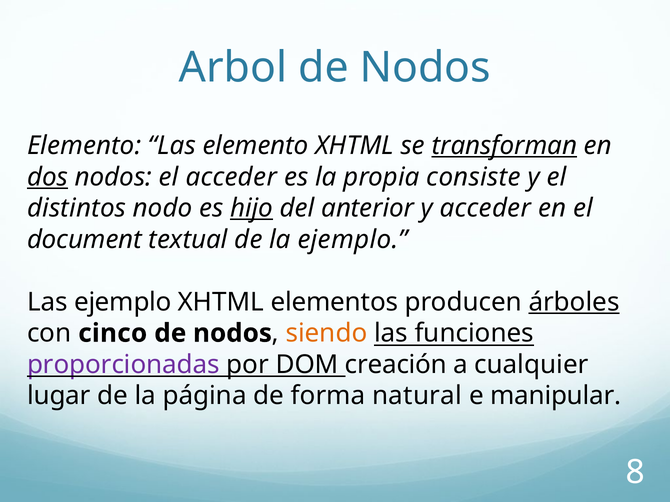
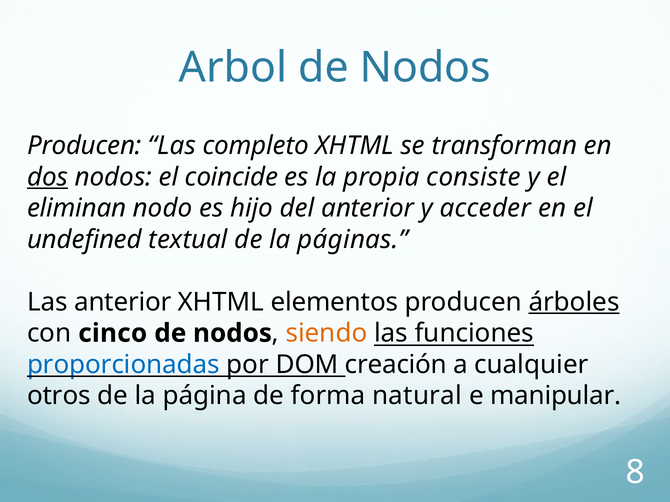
Elemento at (84, 146): Elemento -> Producen
Las elemento: elemento -> completo
transforman underline: present -> none
el acceder: acceder -> coincide
distintos: distintos -> eliminan
hijo underline: present -> none
document: document -> undefined
la ejemplo: ejemplo -> páginas
Las ejemplo: ejemplo -> anterior
proporcionadas colour: purple -> blue
lugar: lugar -> otros
